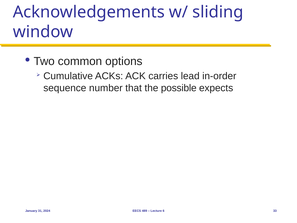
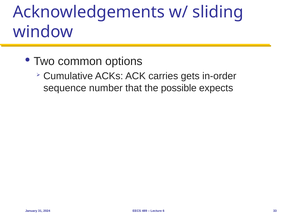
lead: lead -> gets
